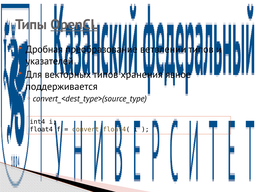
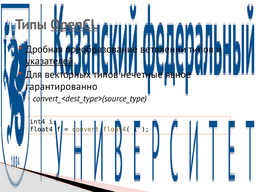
указателей underline: none -> present
хранения: хранения -> нечетные
поддерживается: поддерживается -> гарантированно
